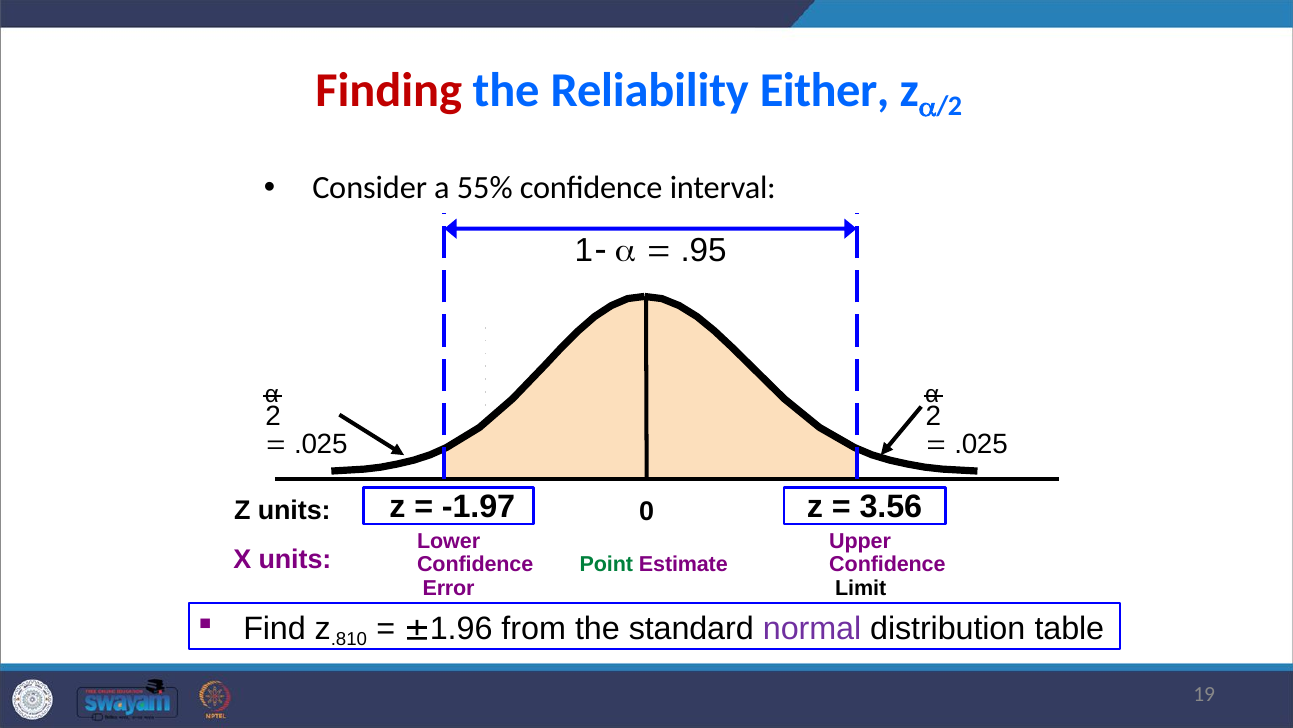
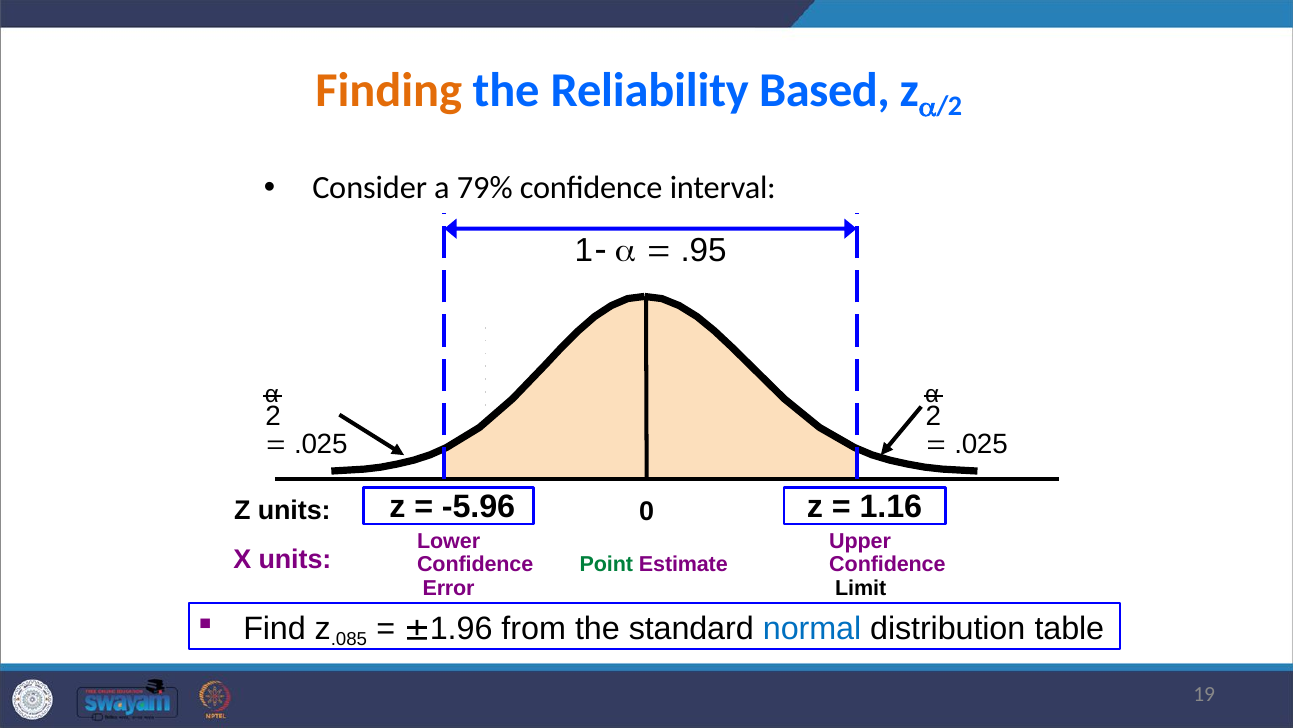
Finding colour: red -> orange
Either: Either -> Based
55%: 55% -> 79%
-1.97: -1.97 -> -5.96
3.56: 3.56 -> 1.16
.810: .810 -> .085
normal colour: purple -> blue
